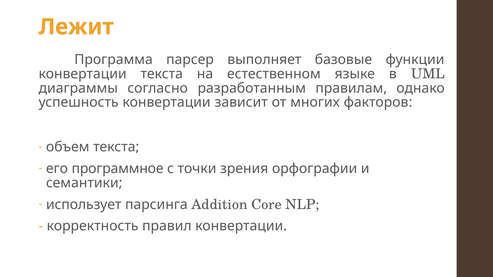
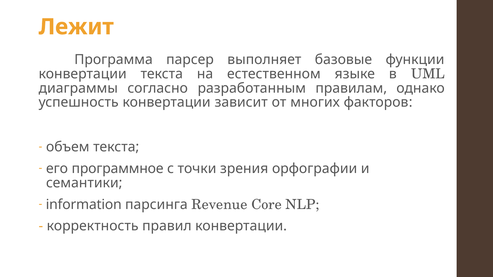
использует: использует -> information
Addition: Addition -> Revenue
